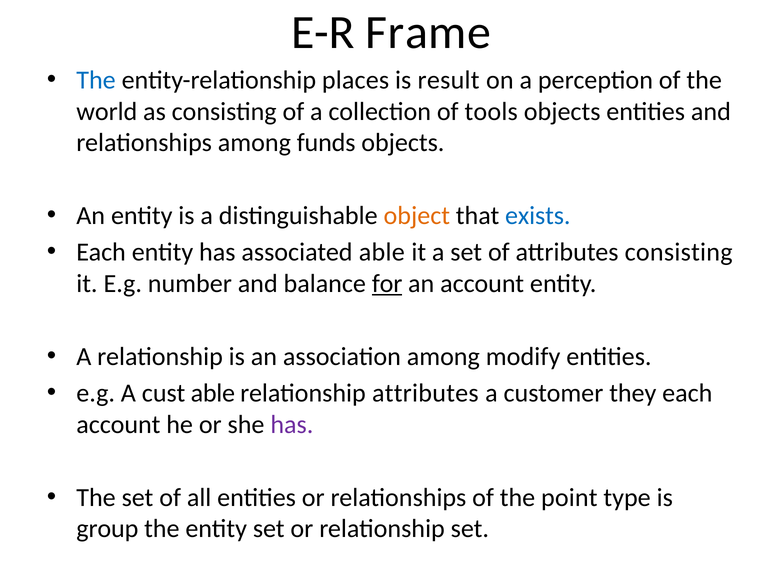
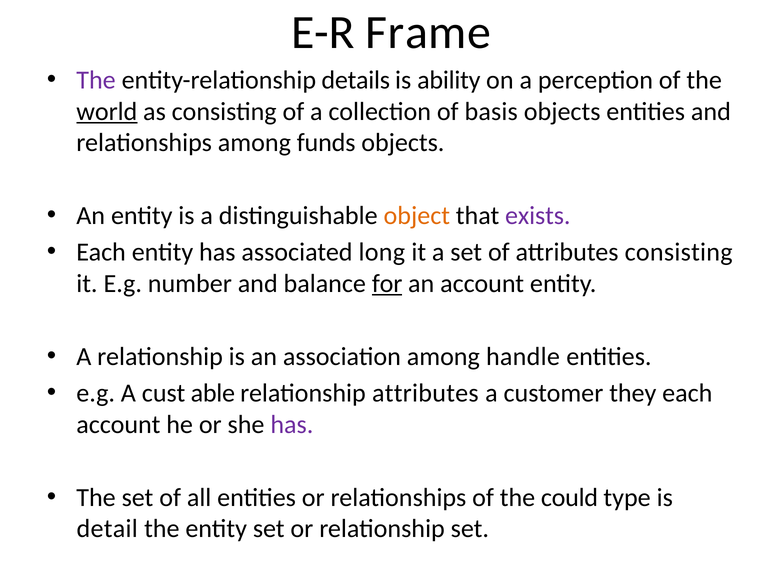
The at (96, 80) colour: blue -> purple
places: places -> details
result: result -> ability
world underline: none -> present
tools: tools -> basis
exists colour: blue -> purple
associated able: able -> long
modify: modify -> handle
point: point -> could
group: group -> detail
